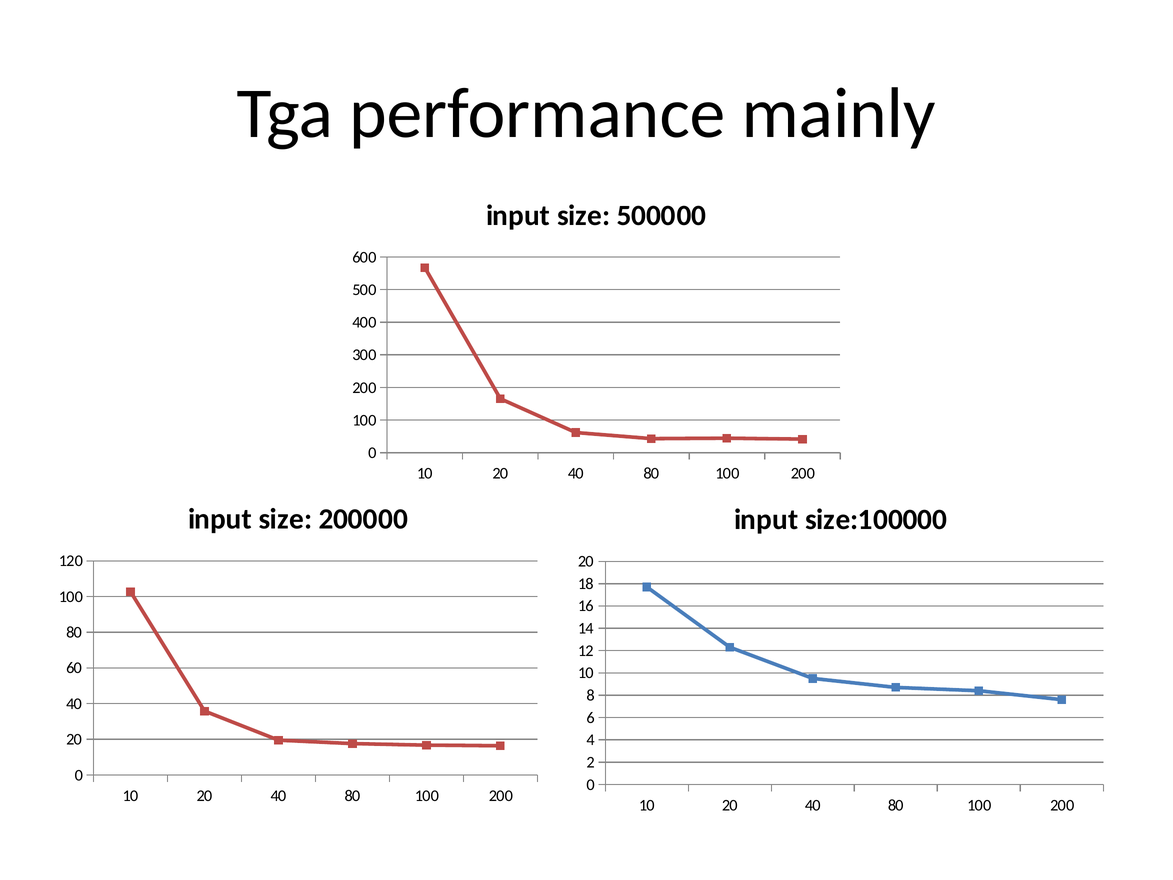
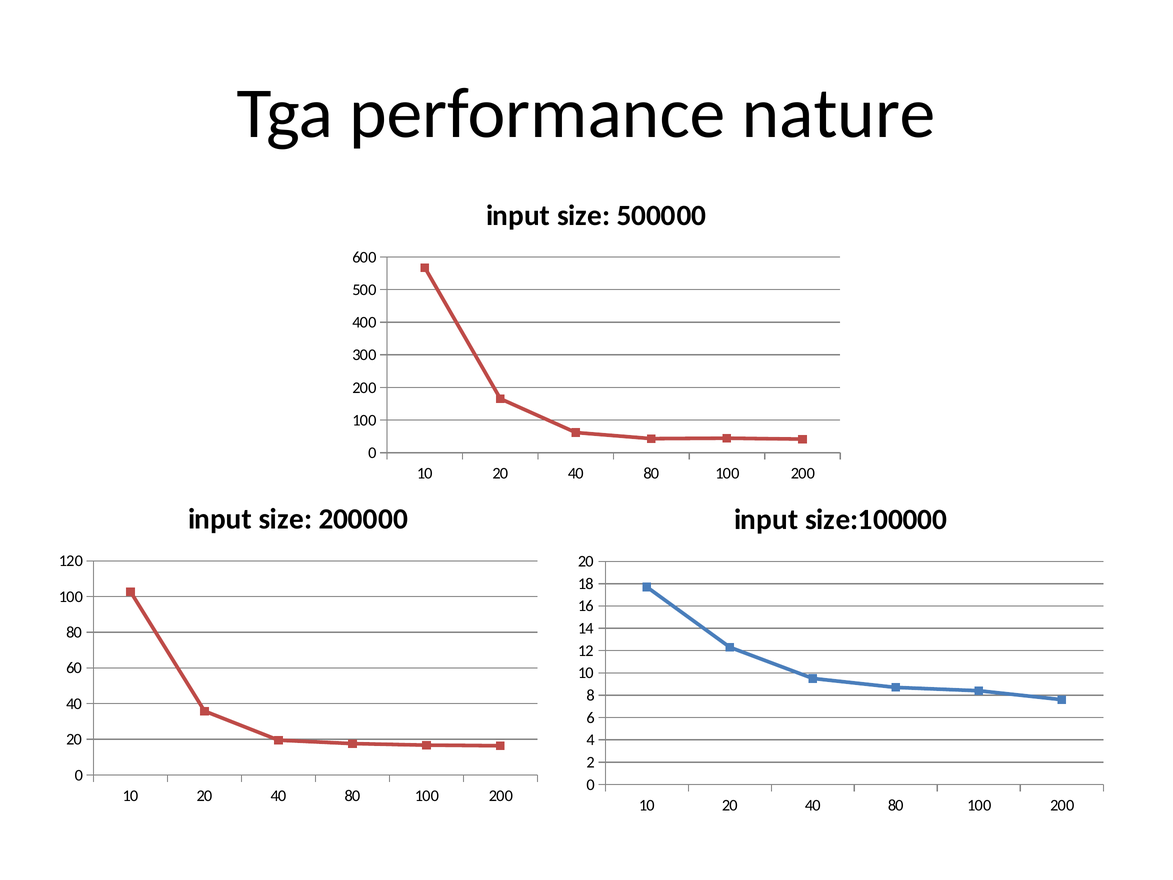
mainly: mainly -> nature
